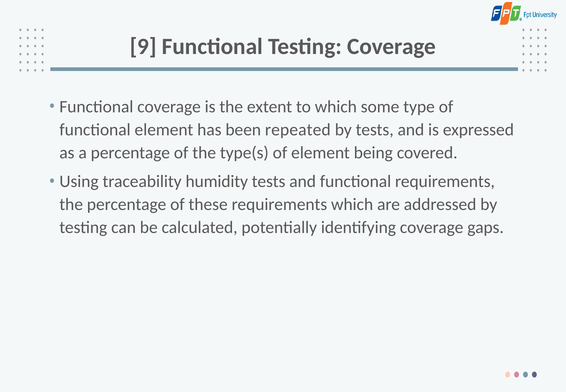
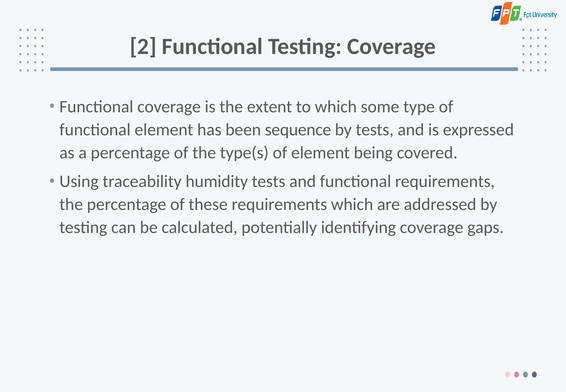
9: 9 -> 2
repeated: repeated -> sequence
